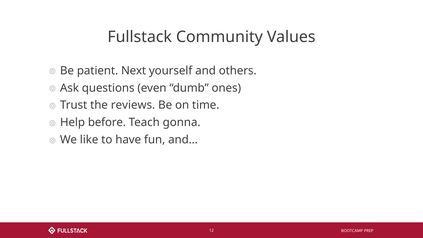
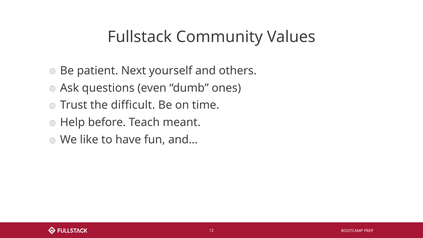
reviews: reviews -> difficult
gonna: gonna -> meant
